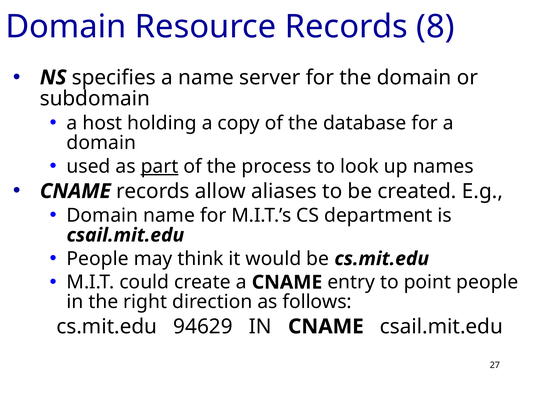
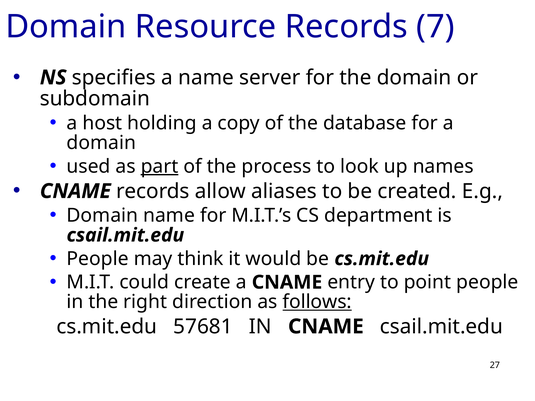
8: 8 -> 7
follows underline: none -> present
94629: 94629 -> 57681
